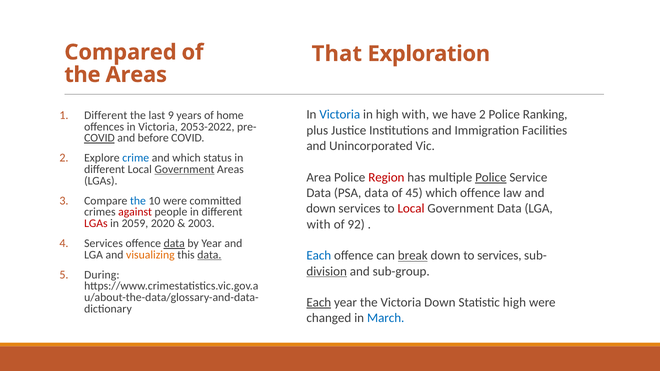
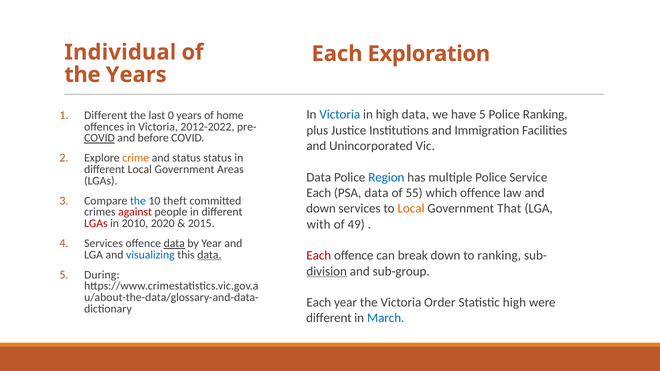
Compared: Compared -> Individual
That at (337, 54): That -> Each
the Areas: Areas -> Years
high with: with -> data
have 2: 2 -> 5
9: 9 -> 0
2053-2022: 2053-2022 -> 2012-2022
crime colour: blue -> orange
and which: which -> status
Government at (185, 169) underline: present -> none
Area at (319, 177): Area -> Data
Region colour: red -> blue
Police at (491, 177) underline: present -> none
Data at (319, 193): Data -> Each
45: 45 -> 55
10 were: were -> theft
Local at (411, 209) colour: red -> orange
Government Data: Data -> That
2059: 2059 -> 2010
2003: 2003 -> 2015
92: 92 -> 49
visualizing colour: orange -> blue
Each at (319, 256) colour: blue -> red
break underline: present -> none
to services: services -> ranking
Each at (319, 303) underline: present -> none
Victoria Down: Down -> Order
changed at (329, 318): changed -> different
